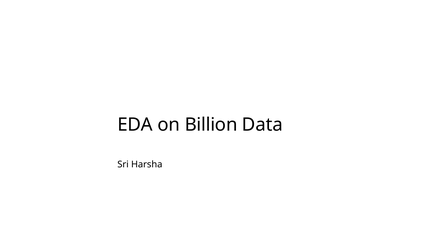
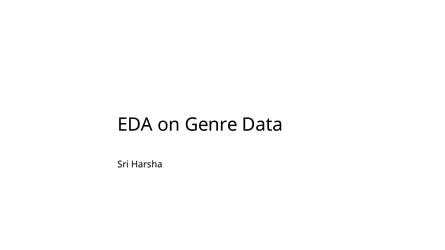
Billion: Billion -> Genre
